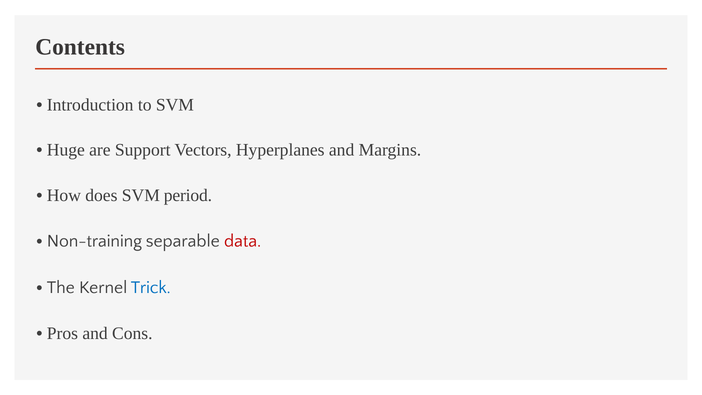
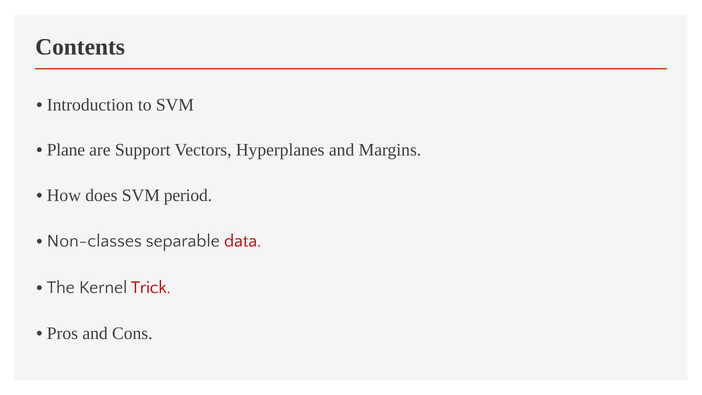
Huge: Huge -> Plane
Non-training: Non-training -> Non-classes
Trick colour: blue -> red
